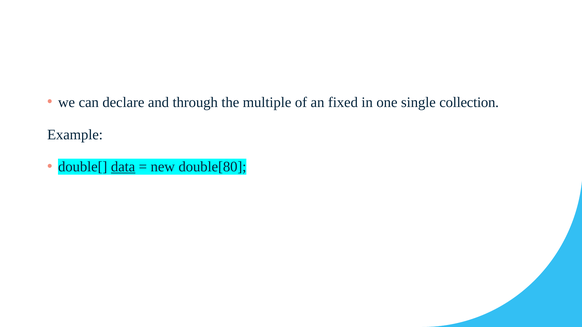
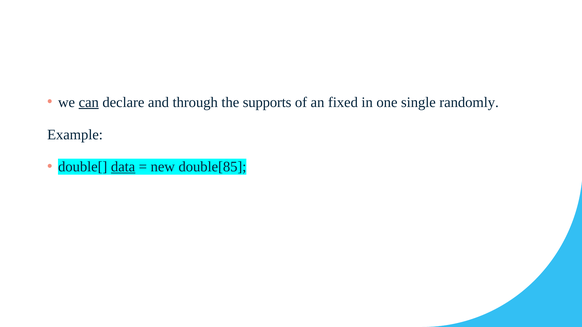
can underline: none -> present
multiple: multiple -> supports
collection: collection -> randomly
double[80: double[80 -> double[85
